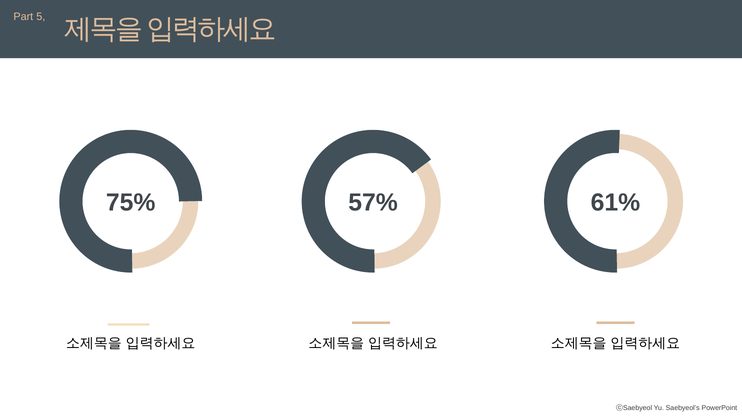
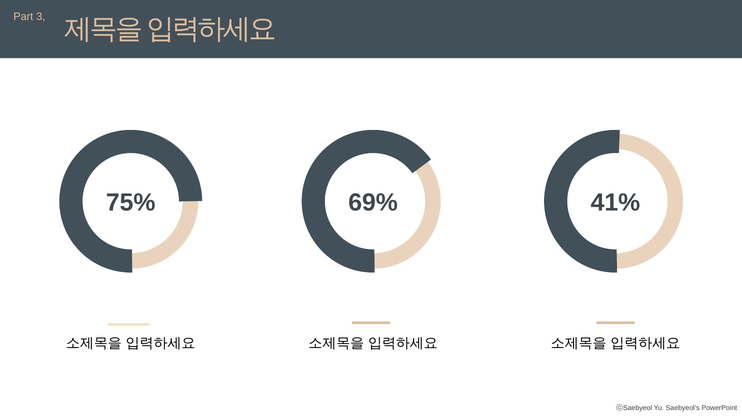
5: 5 -> 3
57%: 57% -> 69%
61%: 61% -> 41%
